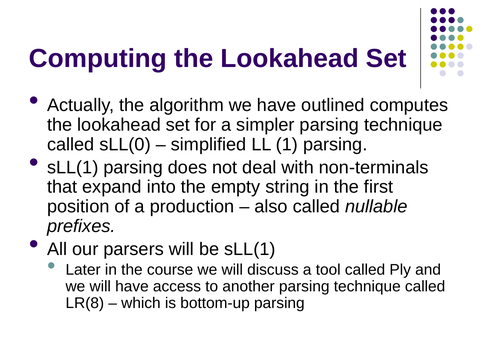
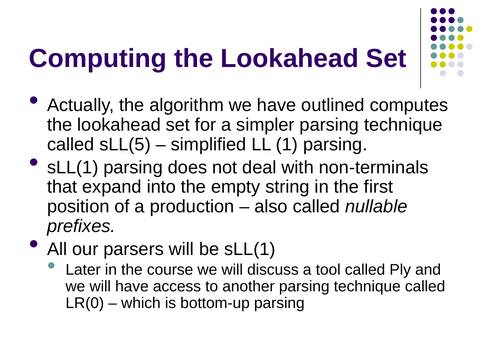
sLL(0: sLL(0 -> sLL(5
LR(8: LR(8 -> LR(0
